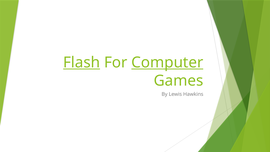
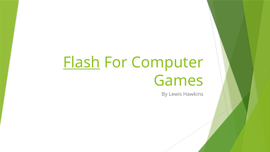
Computer underline: present -> none
